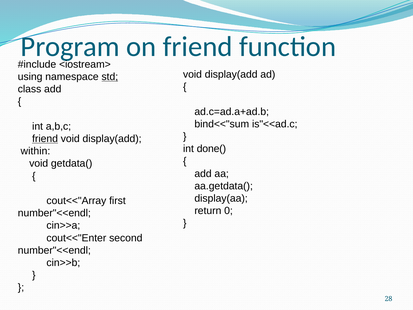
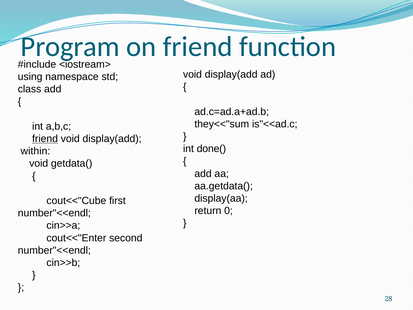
std underline: present -> none
bind<<"sum: bind<<"sum -> they<<"sum
cout<<"Array: cout<<"Array -> cout<<"Cube
